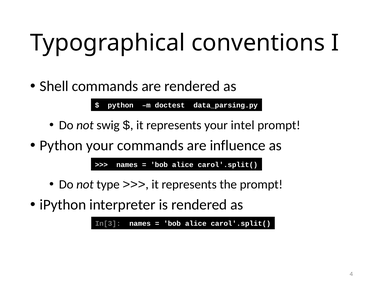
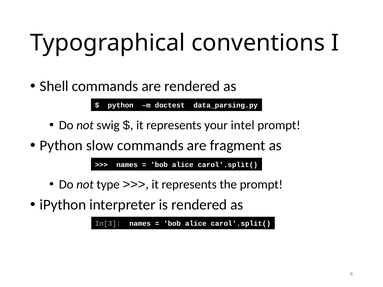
Python your: your -> slow
influence: influence -> fragment
